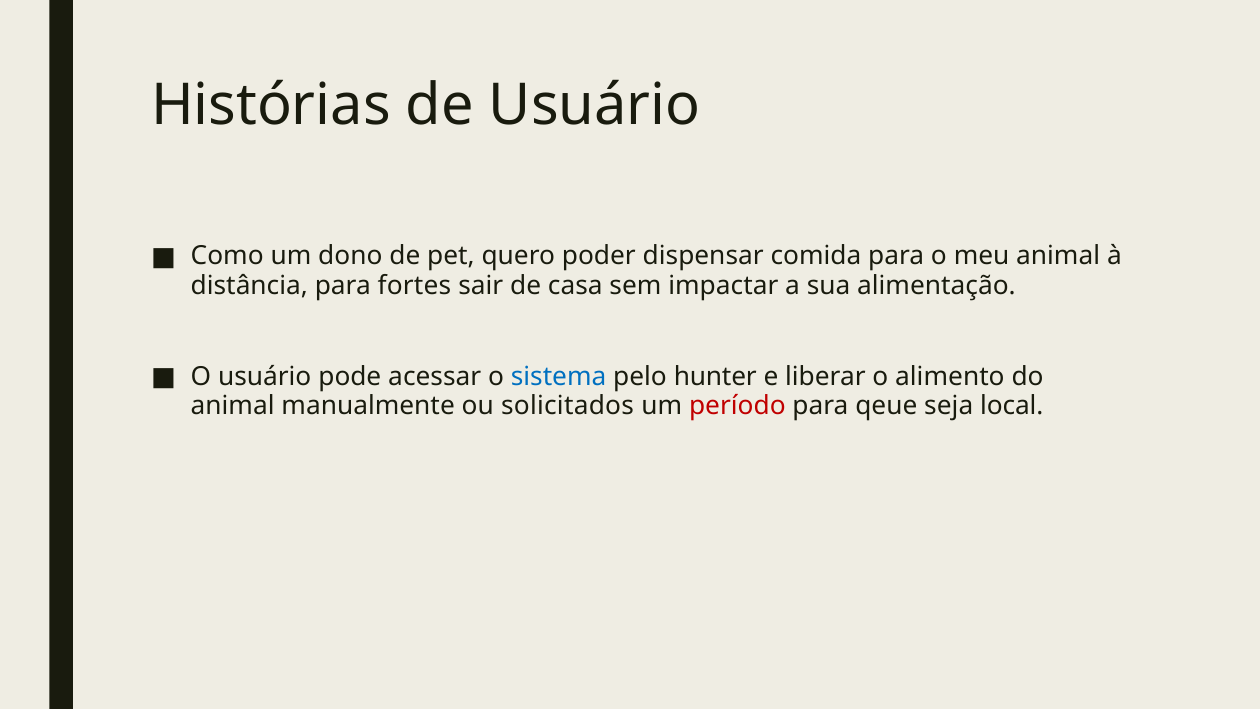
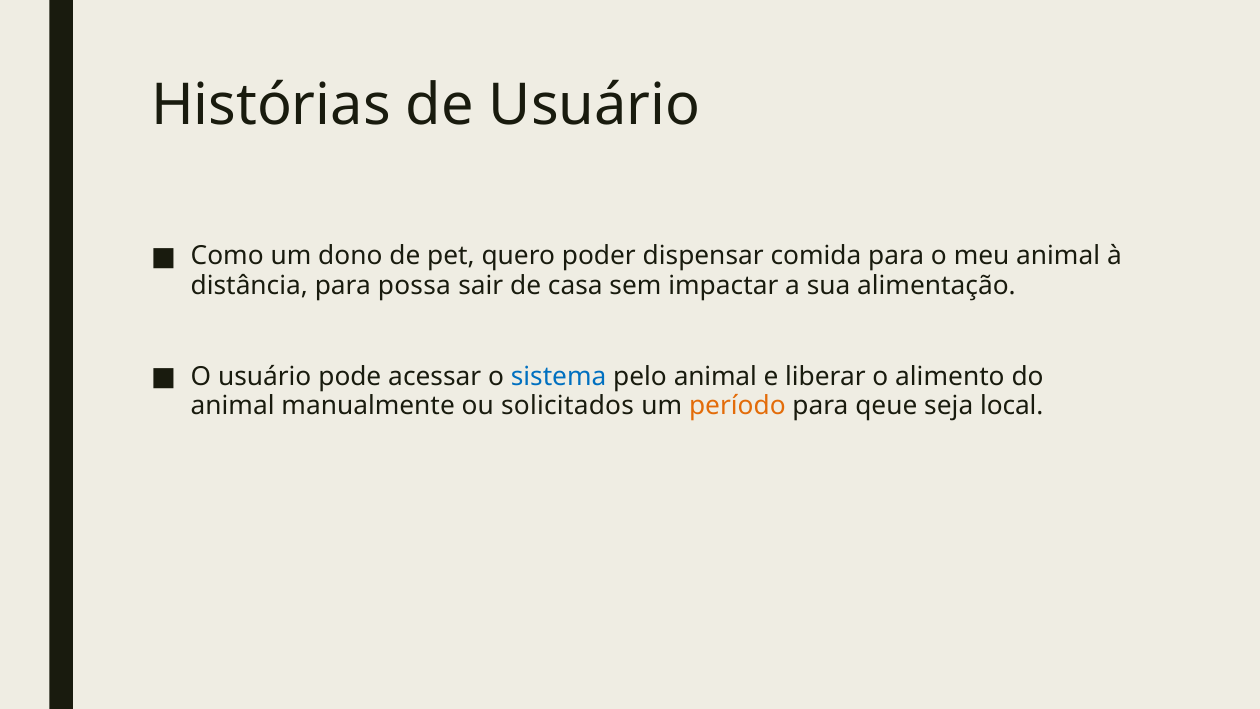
fortes: fortes -> possa
pelo hunter: hunter -> animal
período colour: red -> orange
